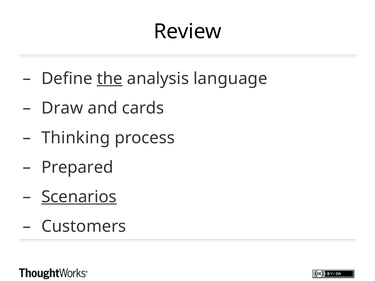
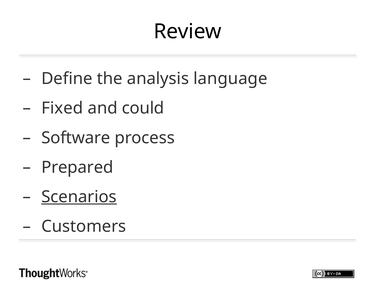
the underline: present -> none
Draw: Draw -> Fixed
cards: cards -> could
Thinking: Thinking -> Software
